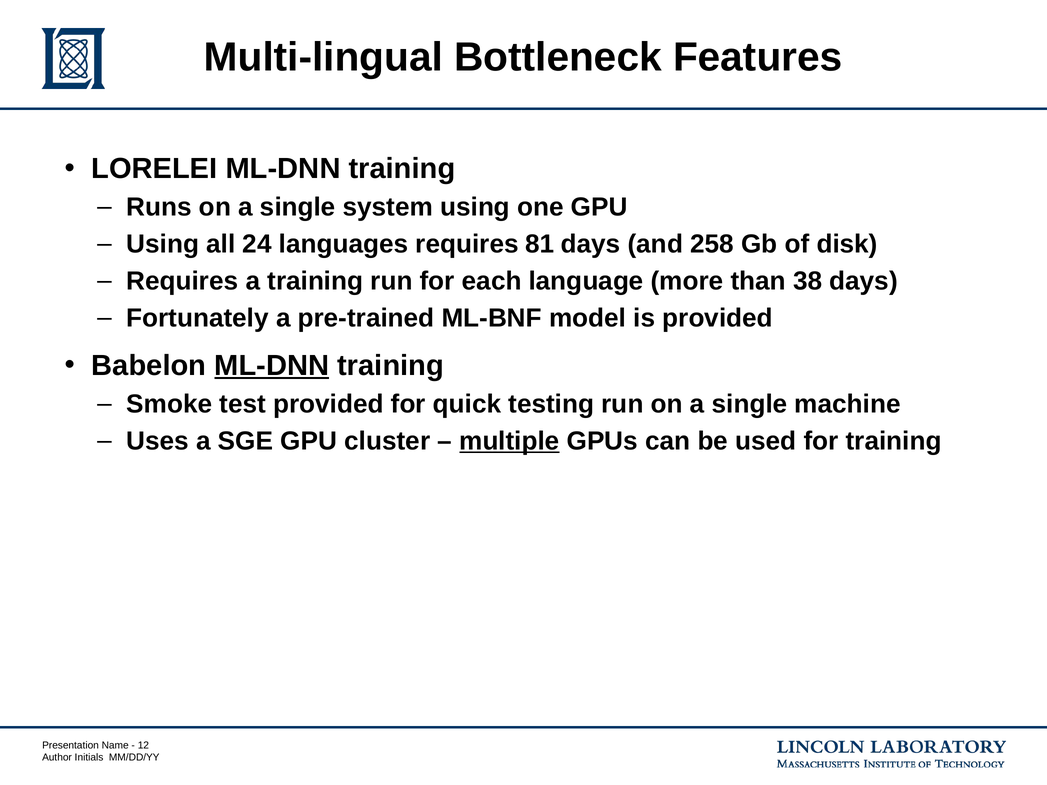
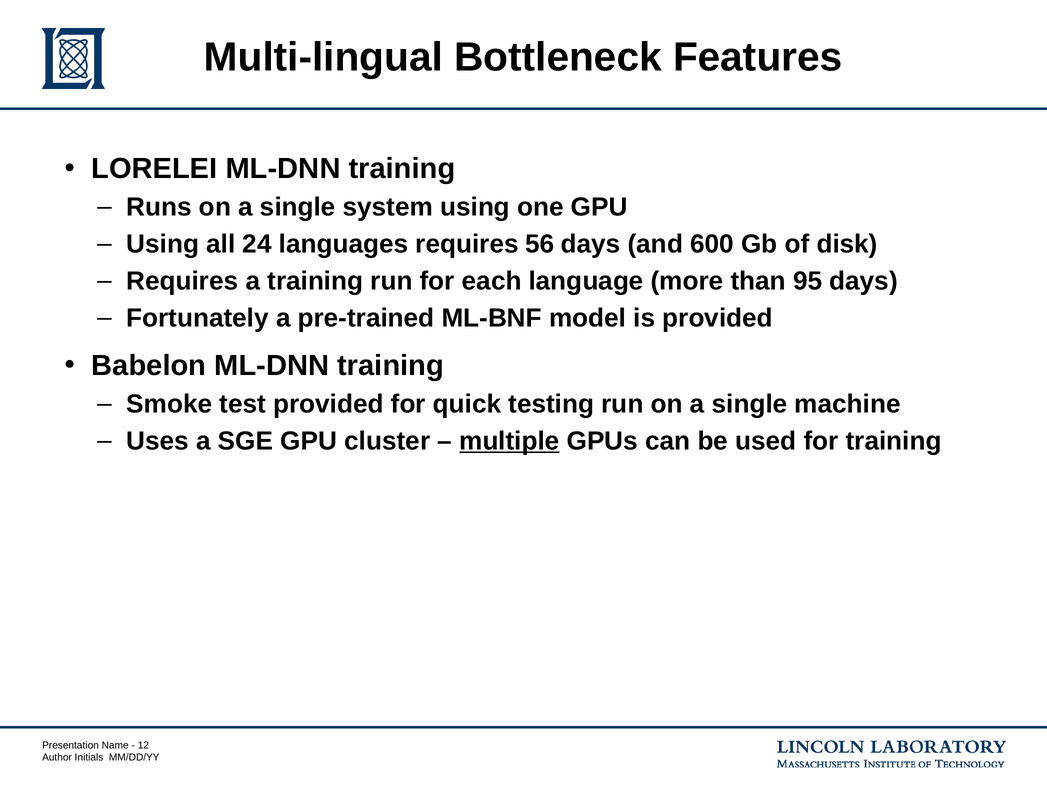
81: 81 -> 56
258: 258 -> 600
38: 38 -> 95
ML-DNN at (272, 366) underline: present -> none
